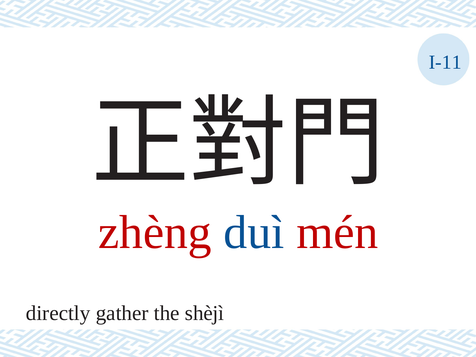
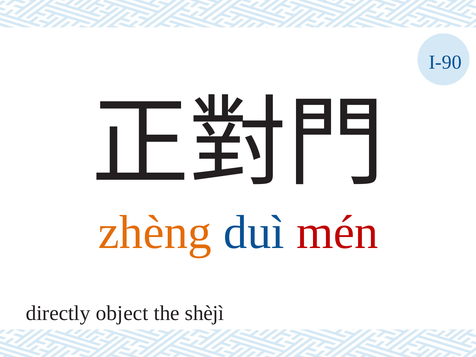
I-11: I-11 -> I-90
zhèng colour: red -> orange
gather: gather -> object
